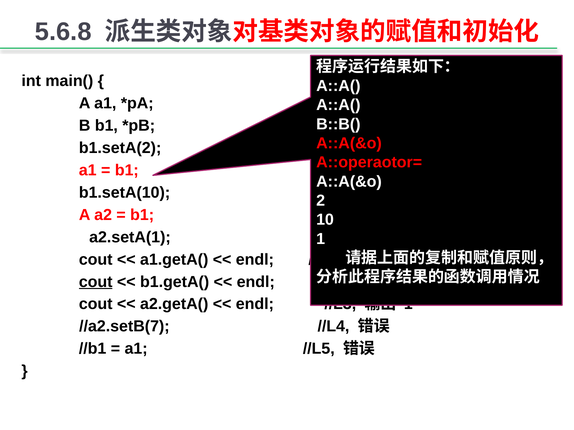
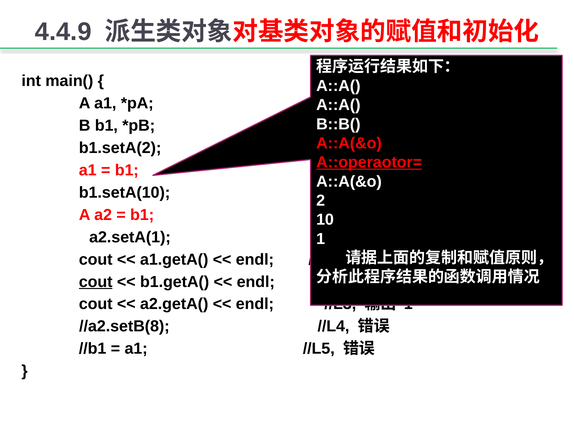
5.6.8: 5.6.8 -> 4.4.9
A::operaotor= underline: none -> present
//a2.setB(7: //a2.setB(7 -> //a2.setB(8
